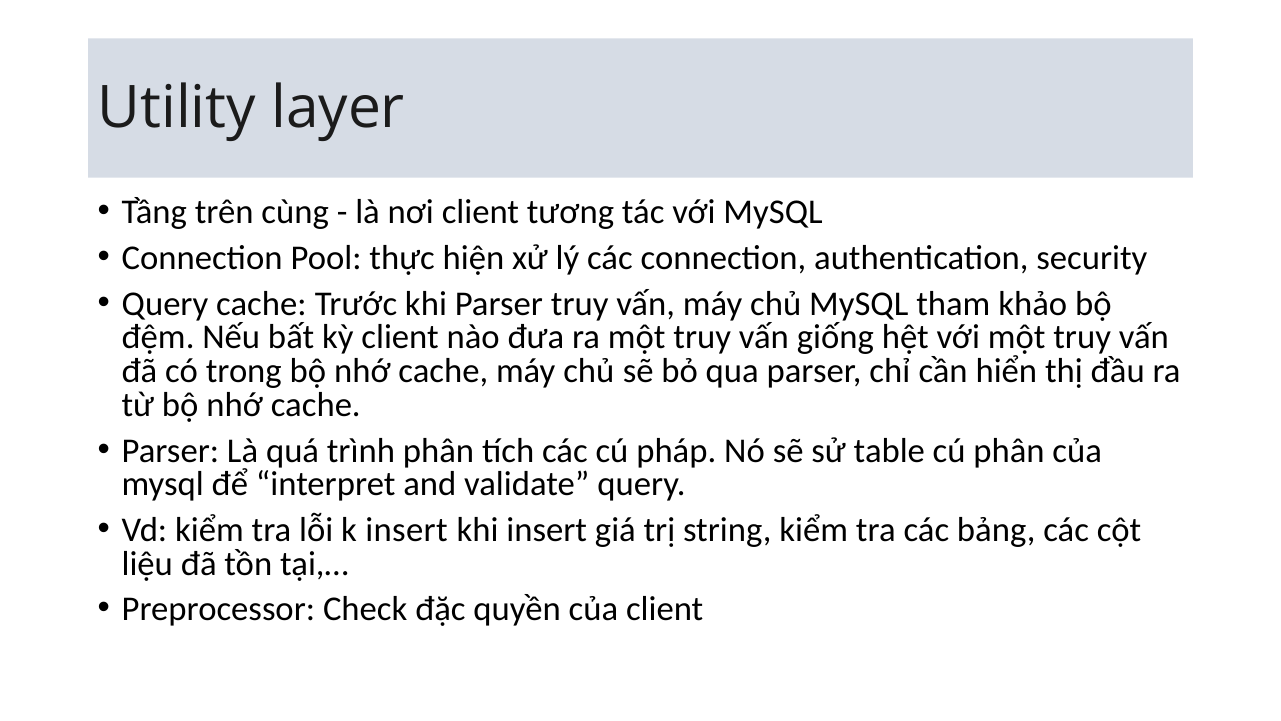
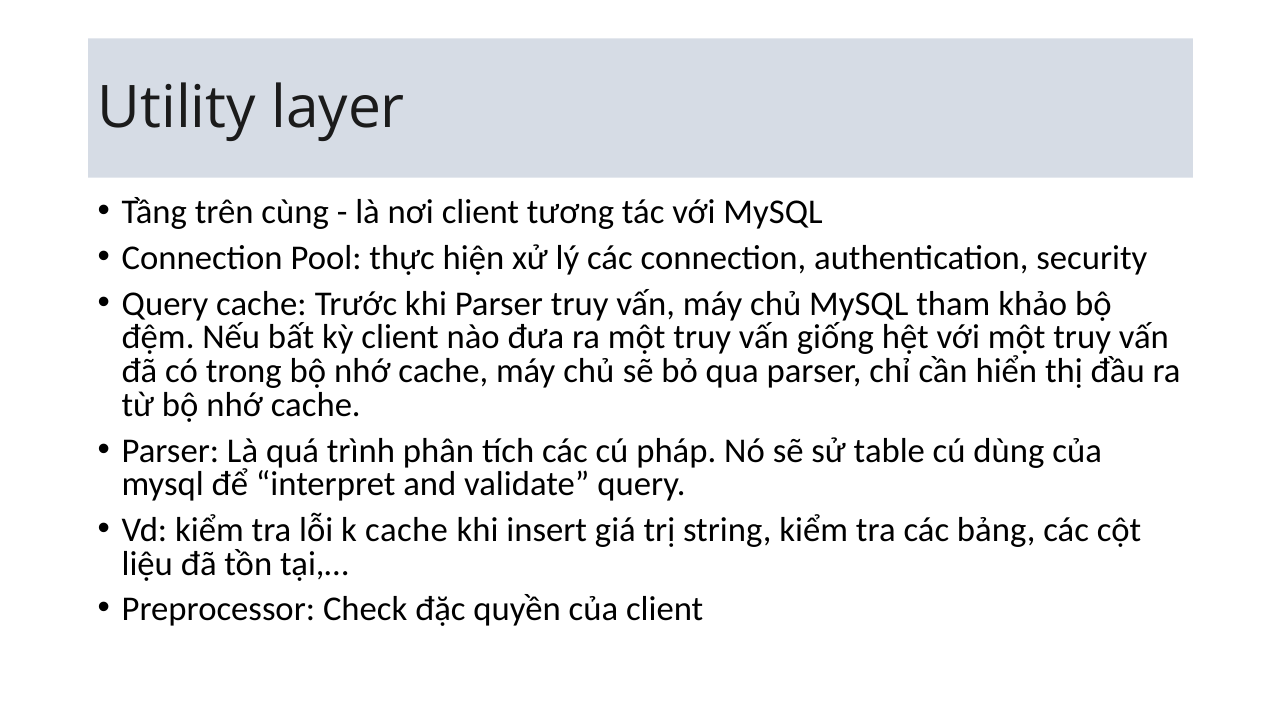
cú phân: phân -> dùng
k insert: insert -> cache
